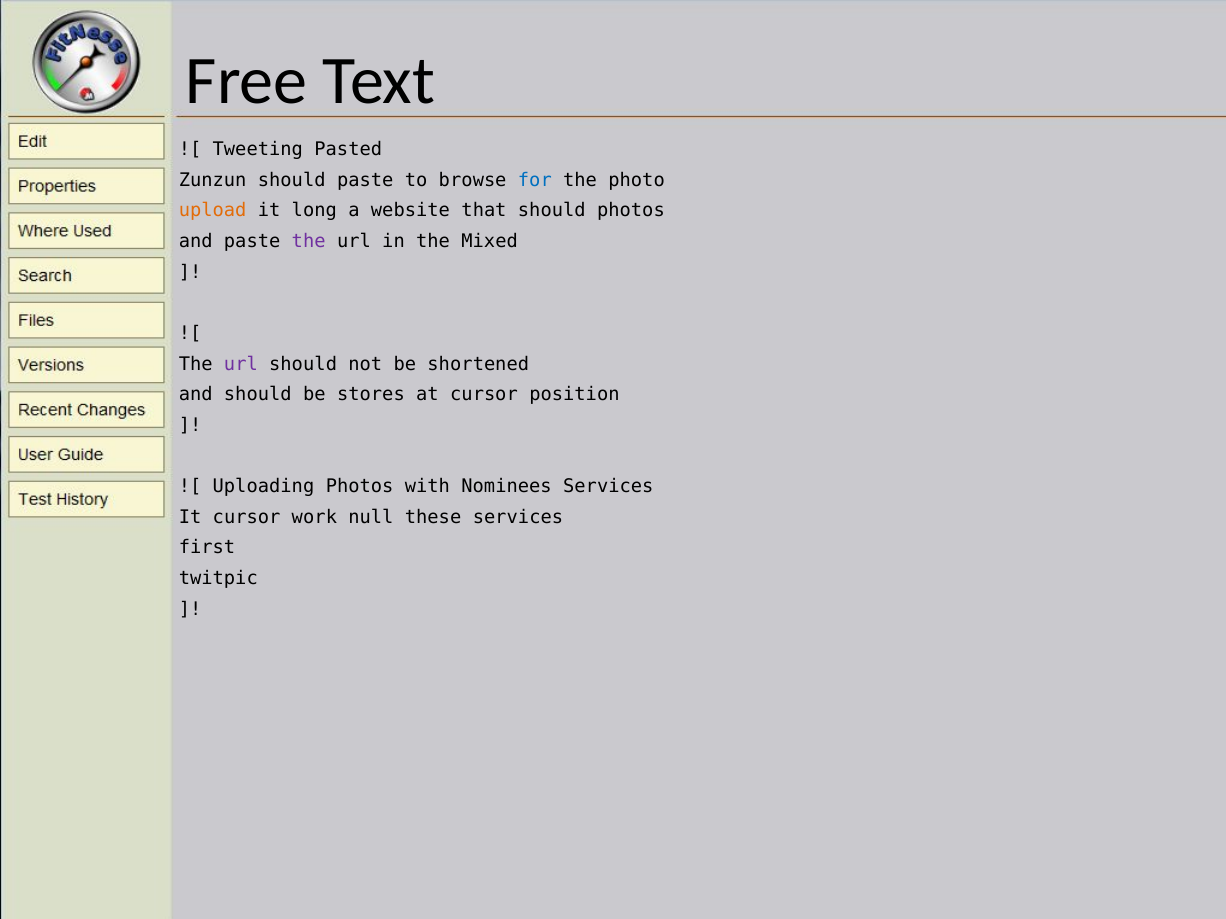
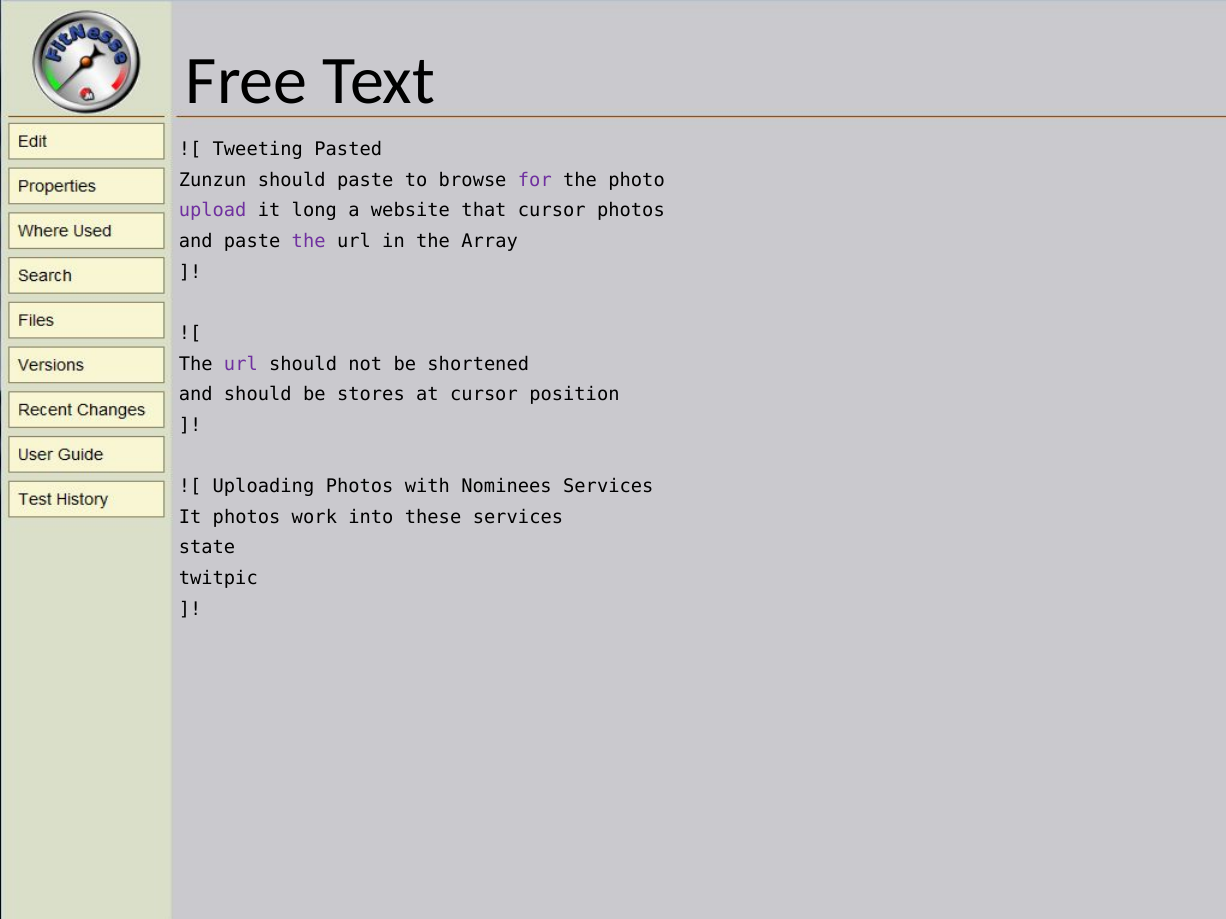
for colour: blue -> purple
upload colour: orange -> purple
that should: should -> cursor
Mixed: Mixed -> Array
It cursor: cursor -> photos
null: null -> into
first: first -> state
